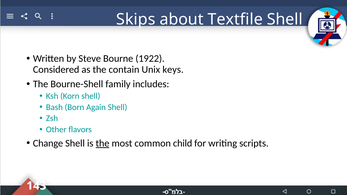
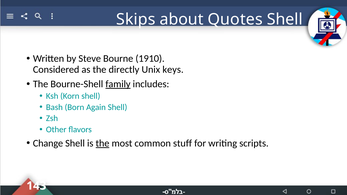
Textfile: Textfile -> Quotes
1922: 1922 -> 1910
contain: contain -> directly
family underline: none -> present
child: child -> stuff
